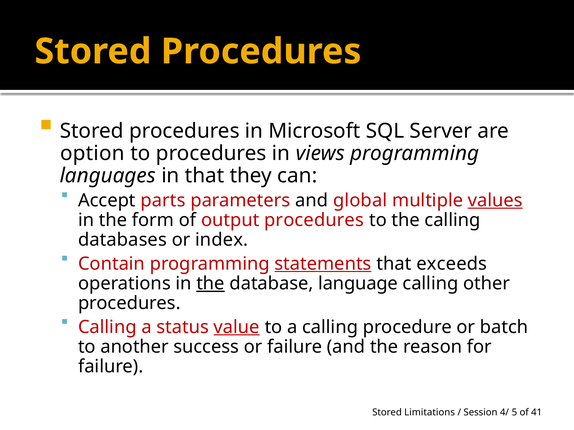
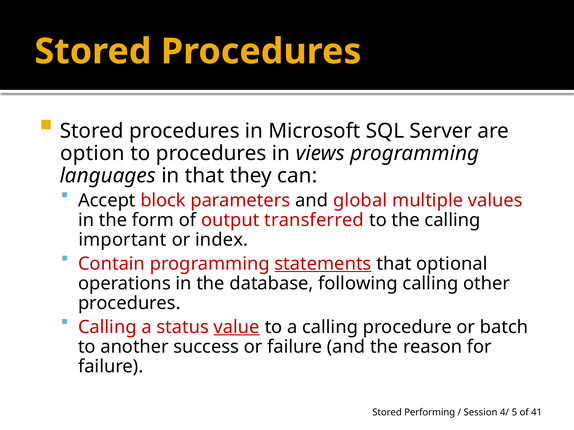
parts: parts -> block
values underline: present -> none
output procedures: procedures -> transferred
databases: databases -> important
exceeds: exceeds -> optional
the at (211, 284) underline: present -> none
language: language -> following
Limitations: Limitations -> Performing
